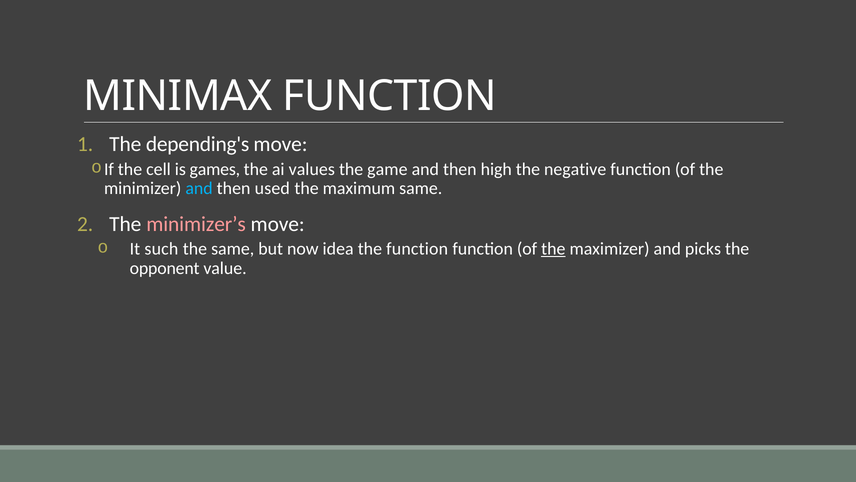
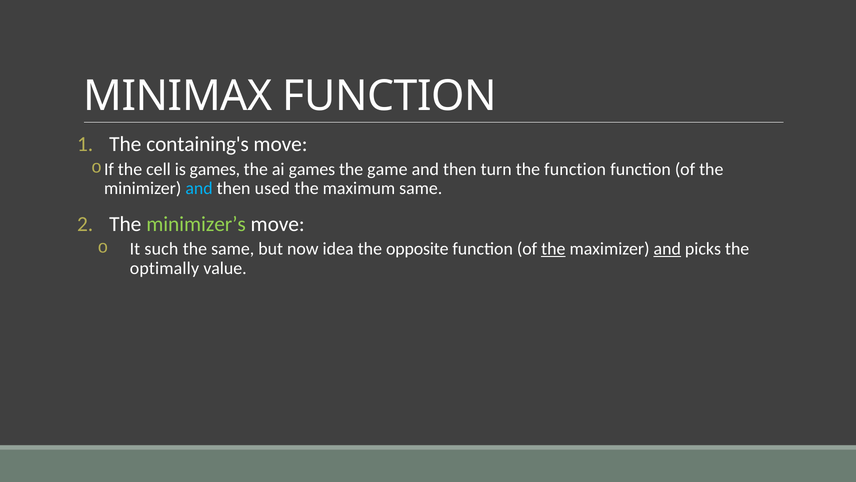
depending's: depending's -> containing's
ai values: values -> games
high: high -> turn
the negative: negative -> function
minimizer’s colour: pink -> light green
the function: function -> opposite
and at (667, 249) underline: none -> present
opponent: opponent -> optimally
